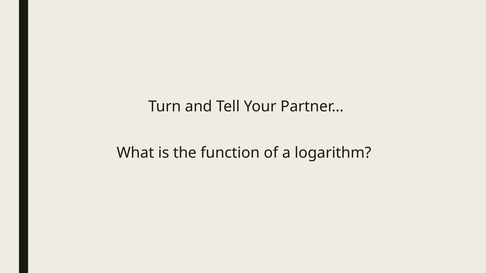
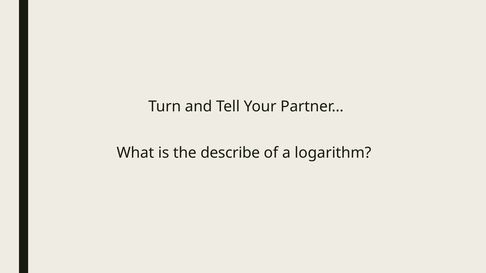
function: function -> describe
